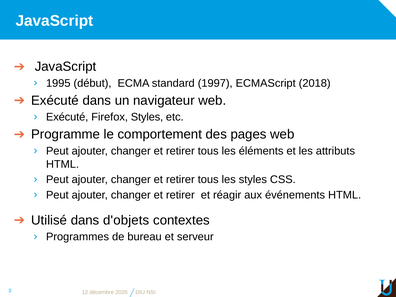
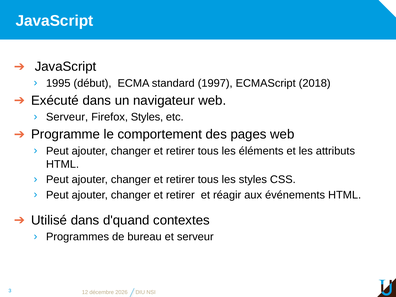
Exécuté at (67, 117): Exécuté -> Serveur
d'objets: d'objets -> d'quand
